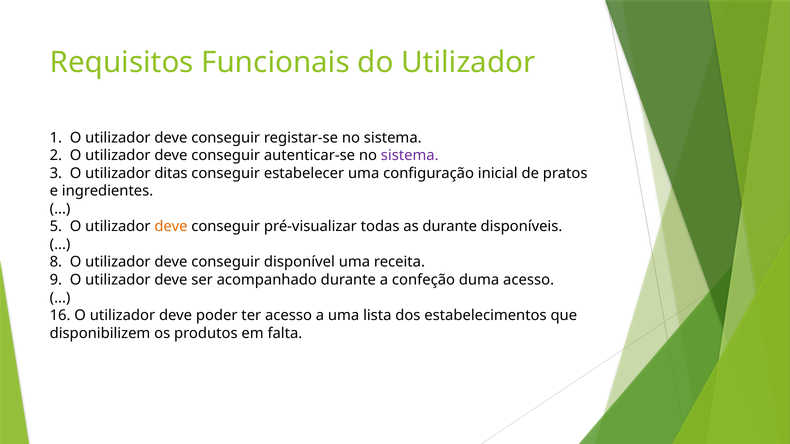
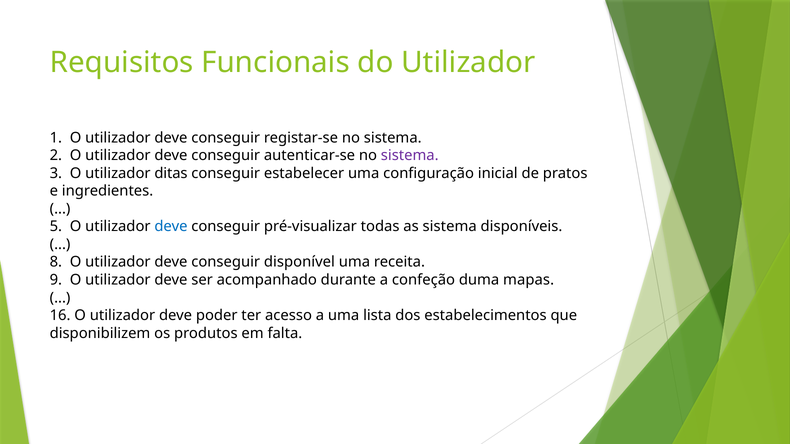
deve at (171, 227) colour: orange -> blue
as durante: durante -> sistema
duma acesso: acesso -> mapas
